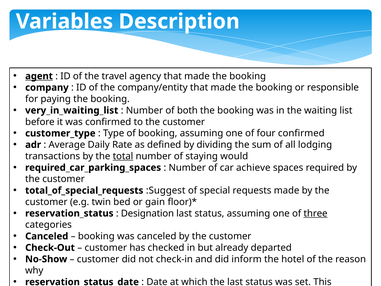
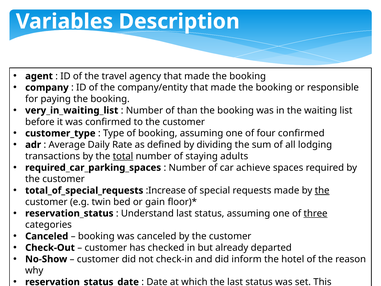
agent underline: present -> none
both: both -> than
would: would -> adults
:Suggest: :Suggest -> :Increase
the at (322, 190) underline: none -> present
Designation at (147, 213): Designation -> Understand
